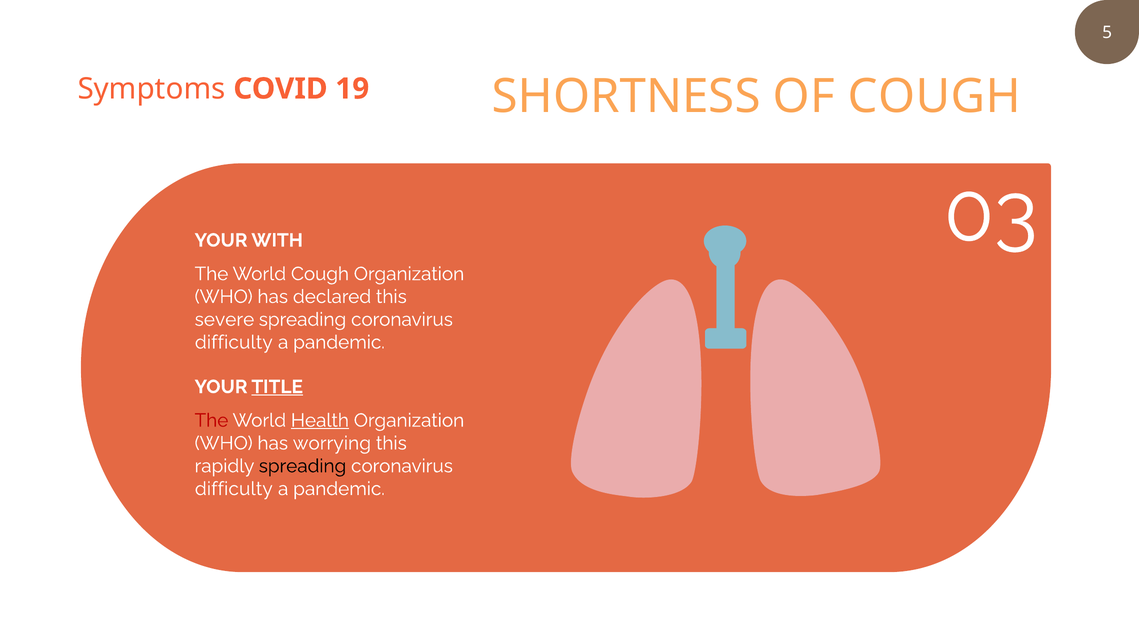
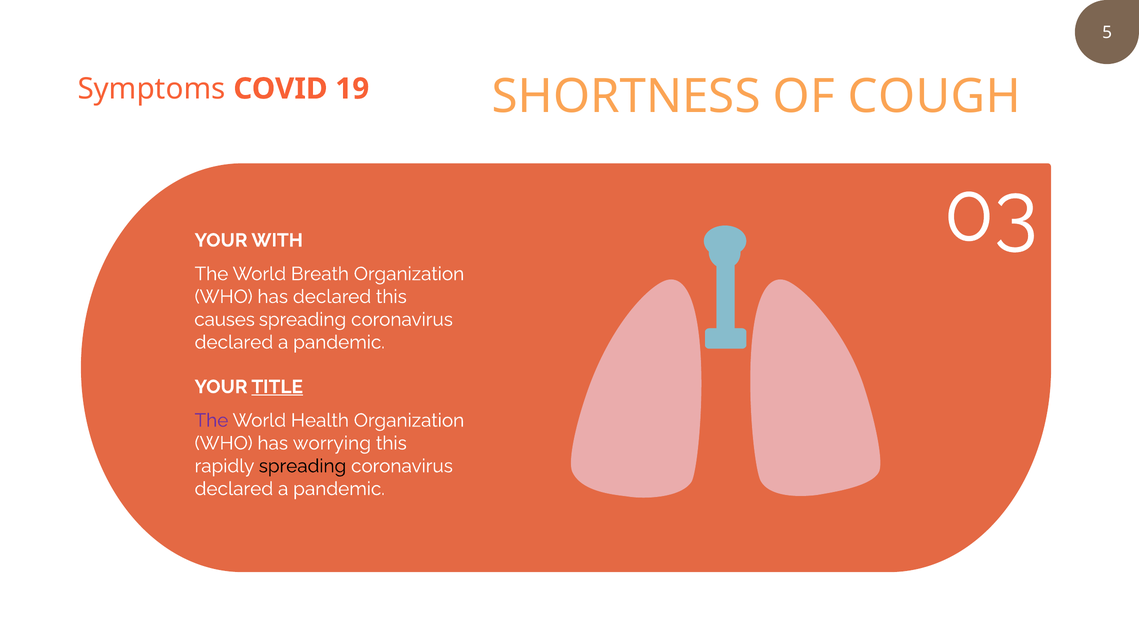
World Cough: Cough -> Breath
severe: severe -> causes
difficulty at (234, 342): difficulty -> declared
The at (211, 420) colour: red -> purple
Health underline: present -> none
difficulty at (234, 489): difficulty -> declared
